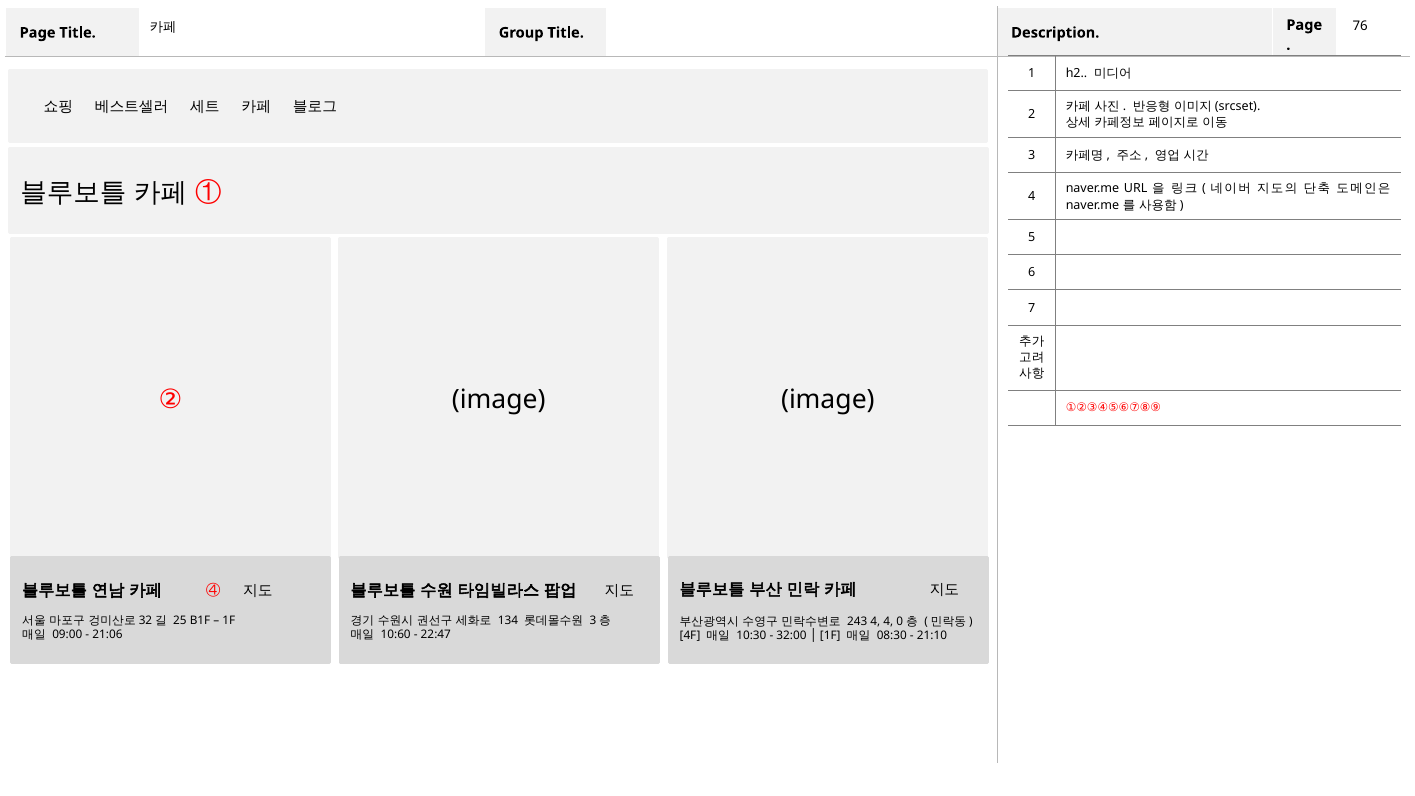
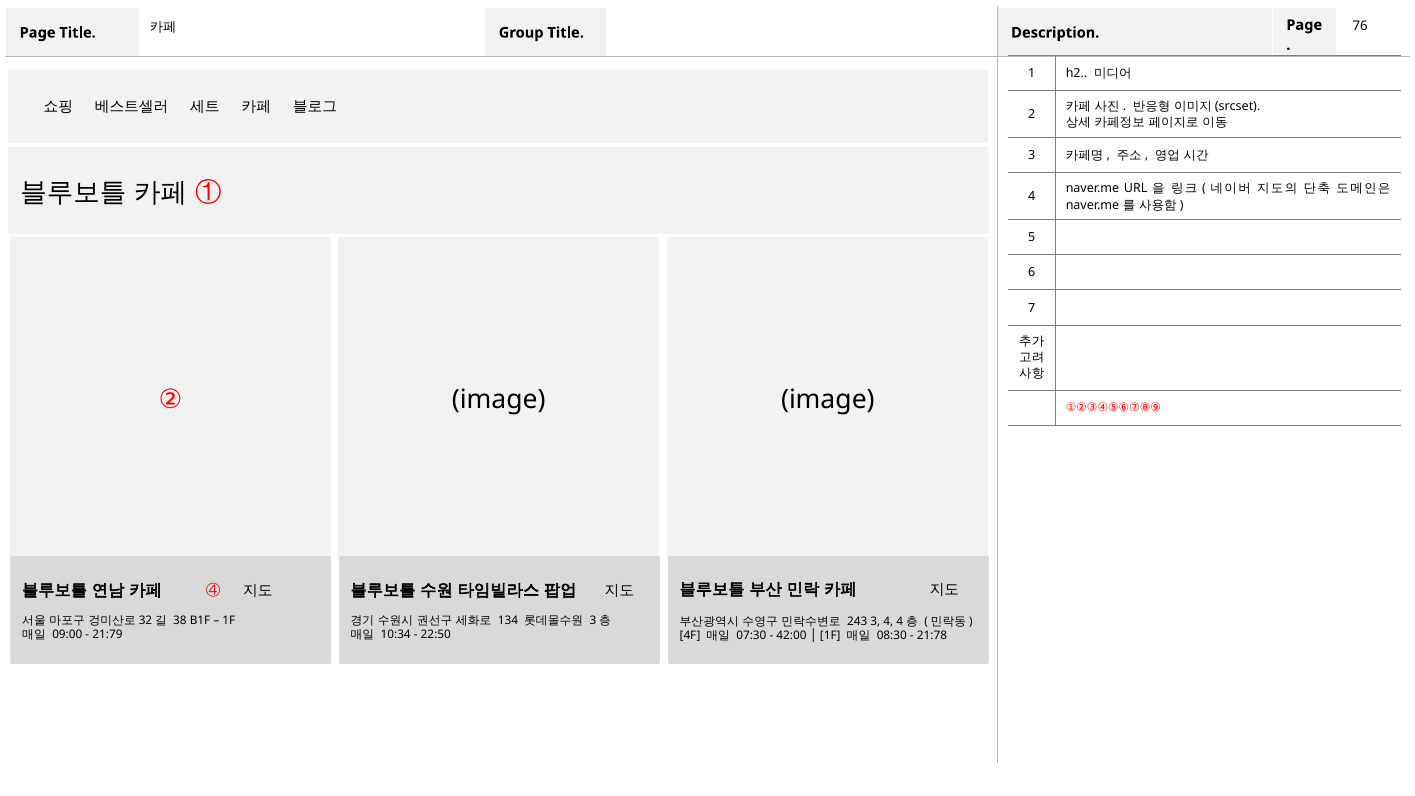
25: 25 -> 38
243 4: 4 -> 3
4 0: 0 -> 4
21:06: 21:06 -> 21:79
10:60: 10:60 -> 10:34
22:47: 22:47 -> 22:50
21:10: 21:10 -> 21:78
10:30: 10:30 -> 07:30
32:00: 32:00 -> 42:00
